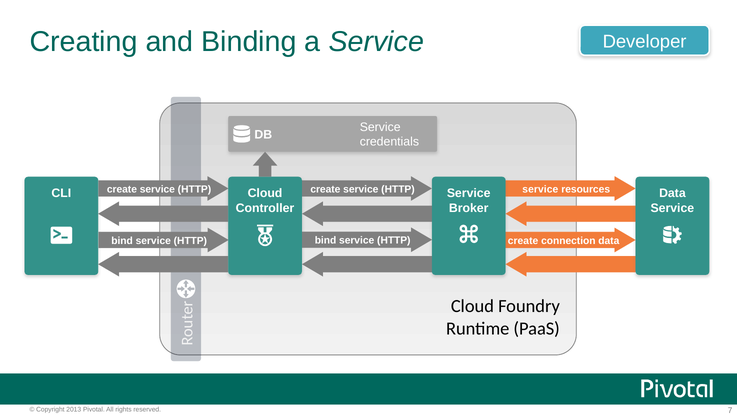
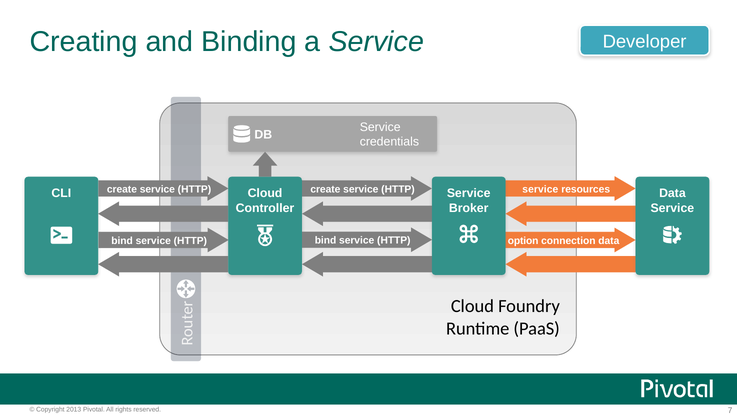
bind service HTTP create: create -> option
